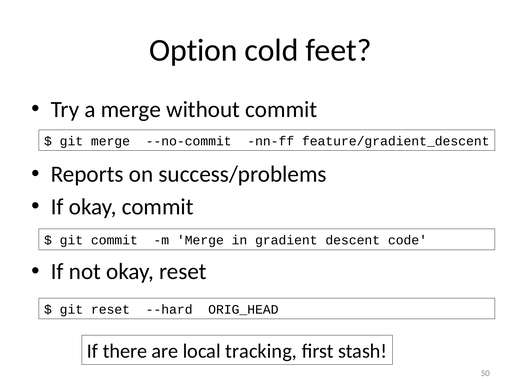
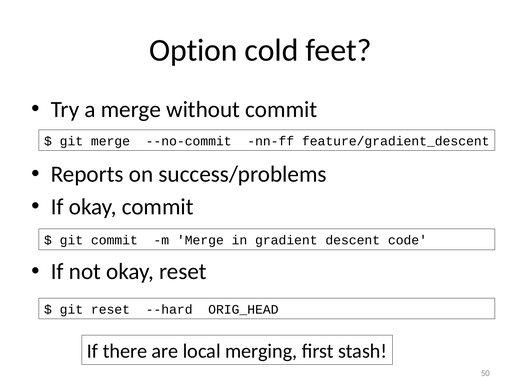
tracking: tracking -> merging
